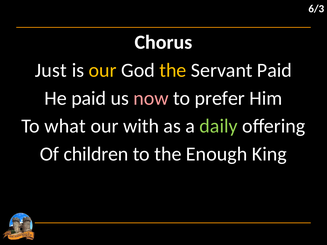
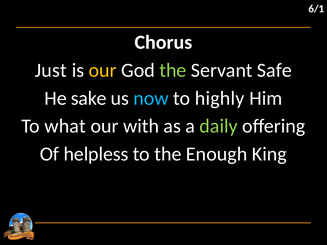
6/3: 6/3 -> 6/1
the at (173, 70) colour: yellow -> light green
Servant Paid: Paid -> Safe
He paid: paid -> sake
now colour: pink -> light blue
prefer: prefer -> highly
children: children -> helpless
